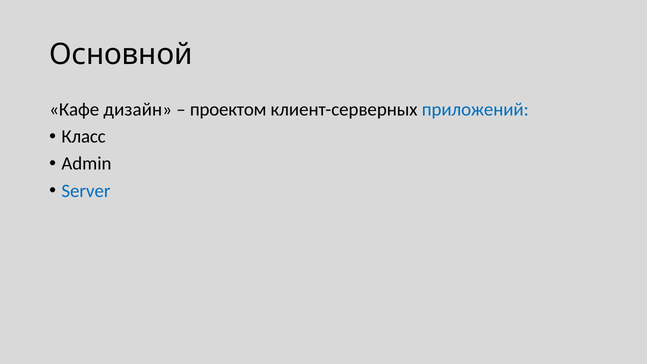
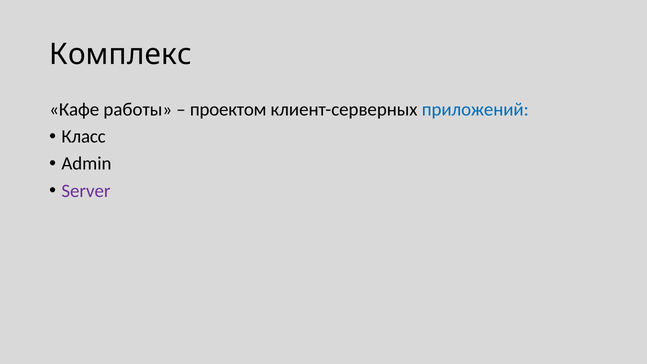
Основной: Основной -> Комплекс
дизайн: дизайн -> работы
Server colour: blue -> purple
